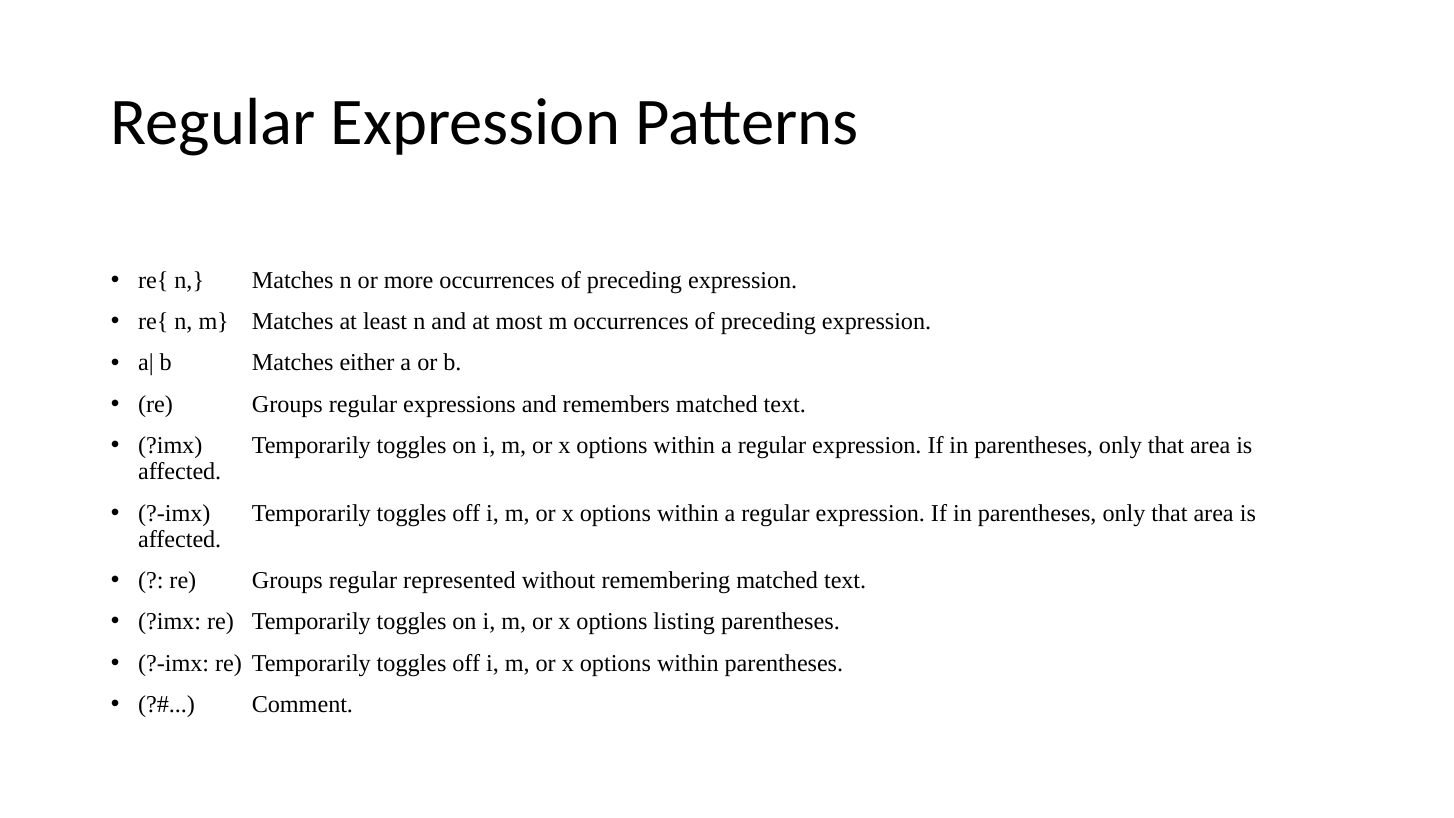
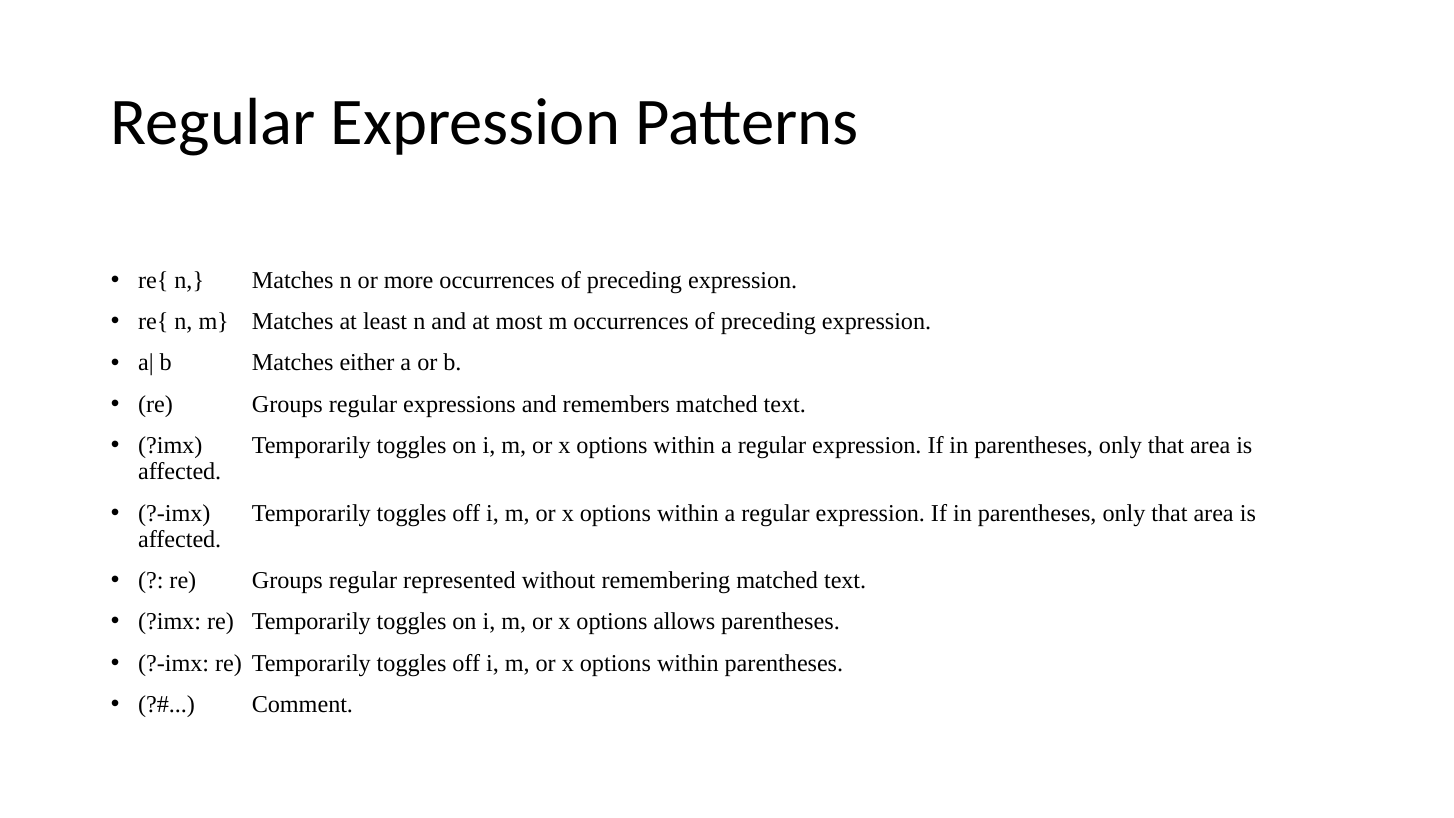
listing: listing -> allows
